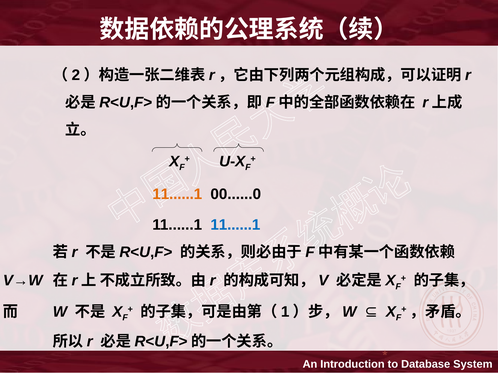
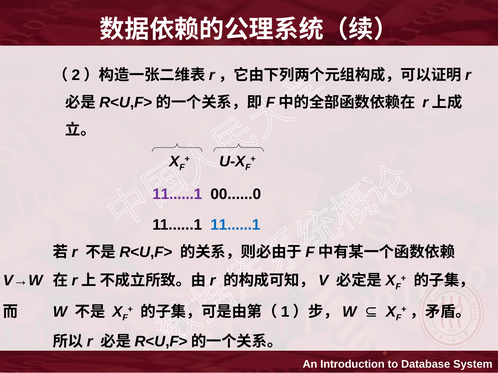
11......1 at (177, 195) colour: orange -> purple
